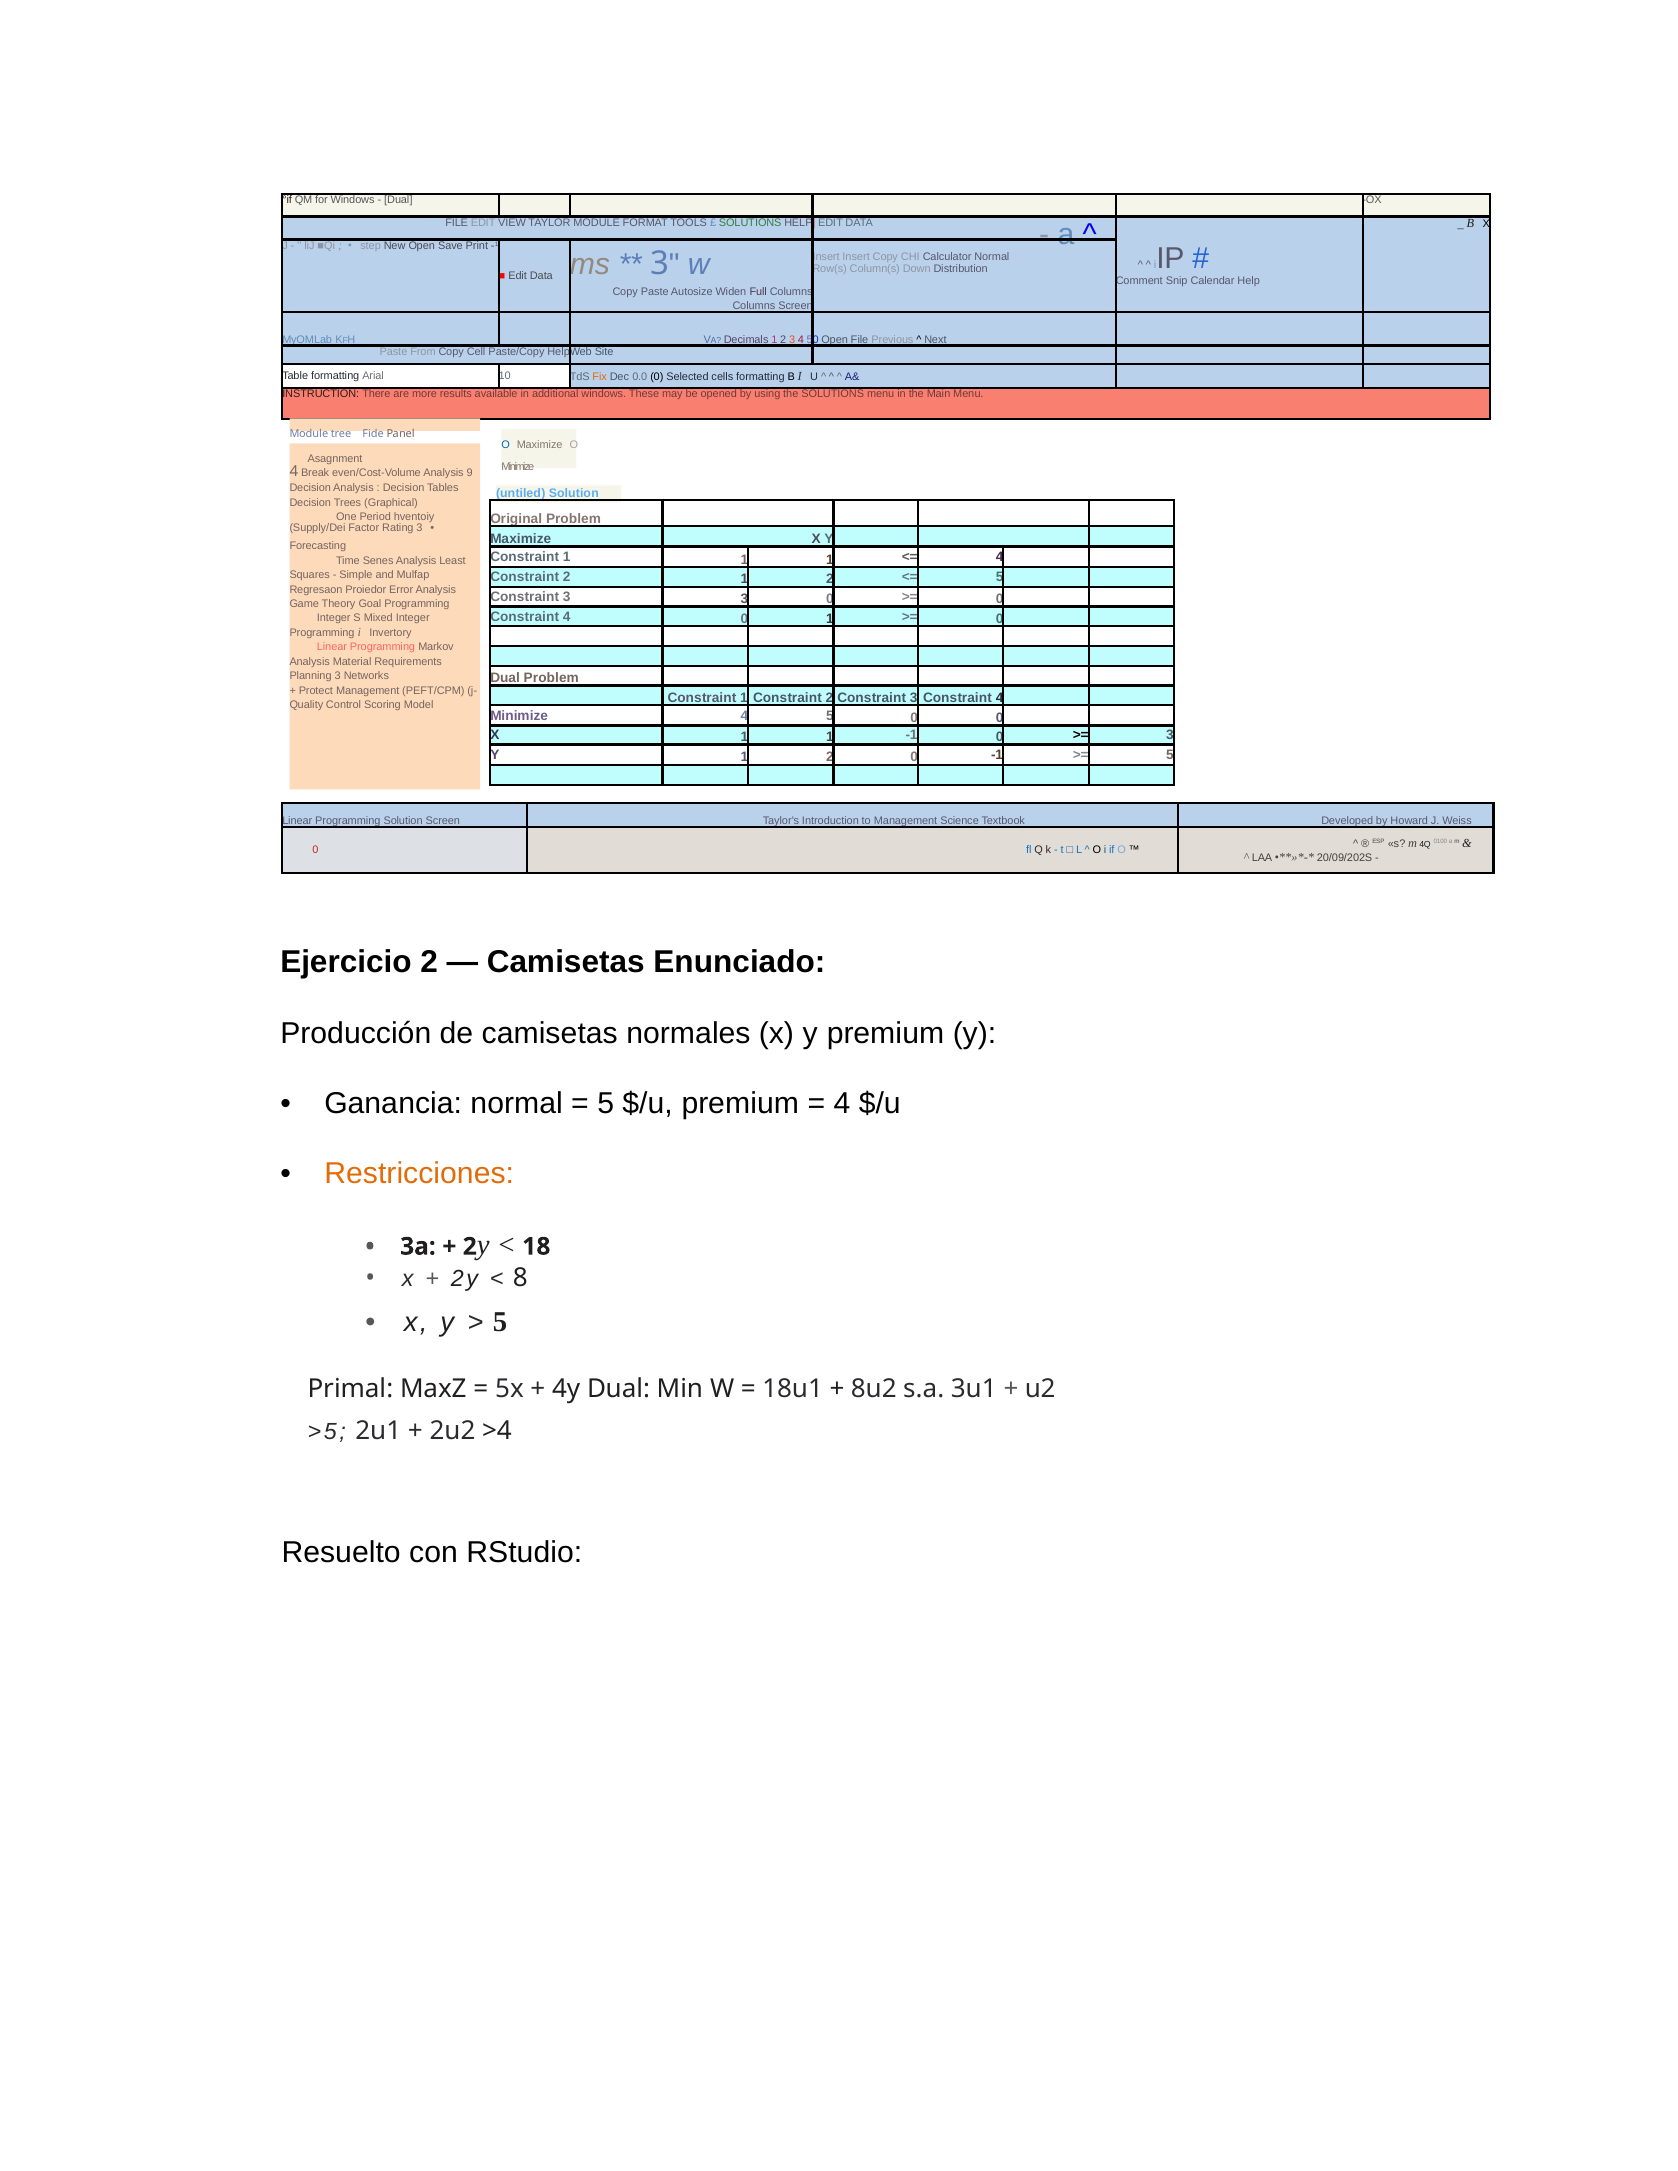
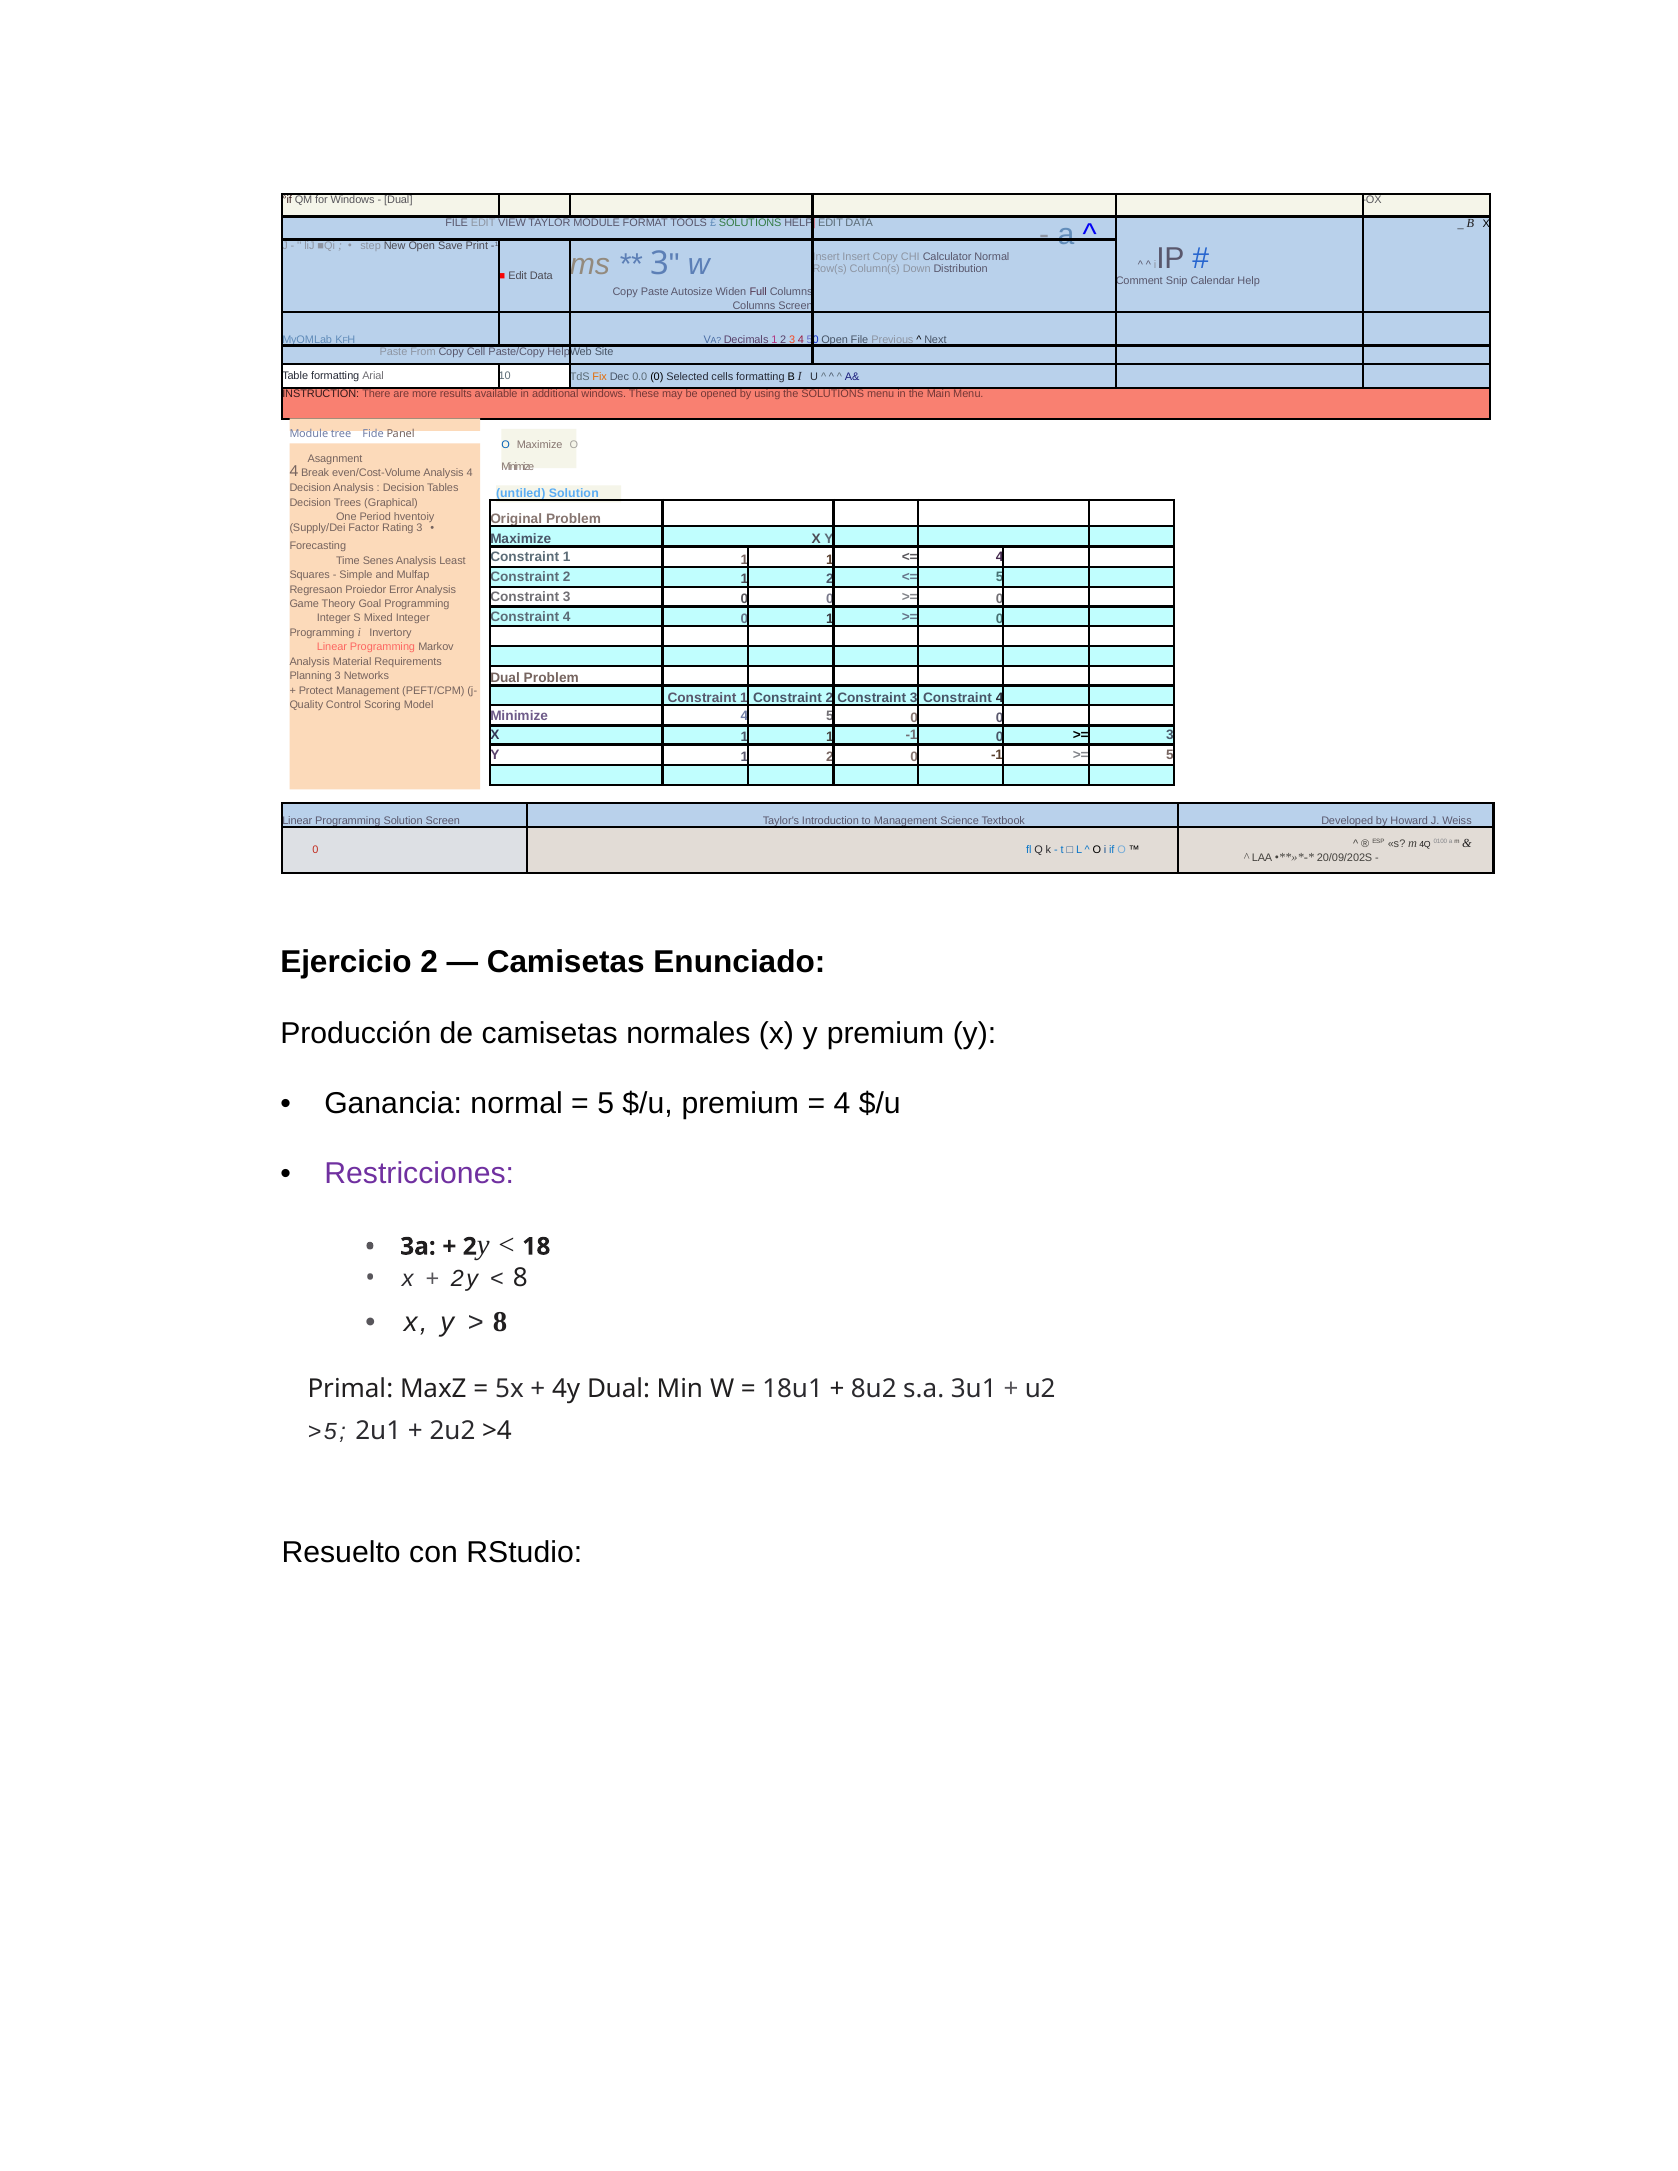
Analysis 9: 9 -> 4
3 3: 3 -> 0
Restricciones colour: orange -> purple
5 at (500, 1323): 5 -> 8
